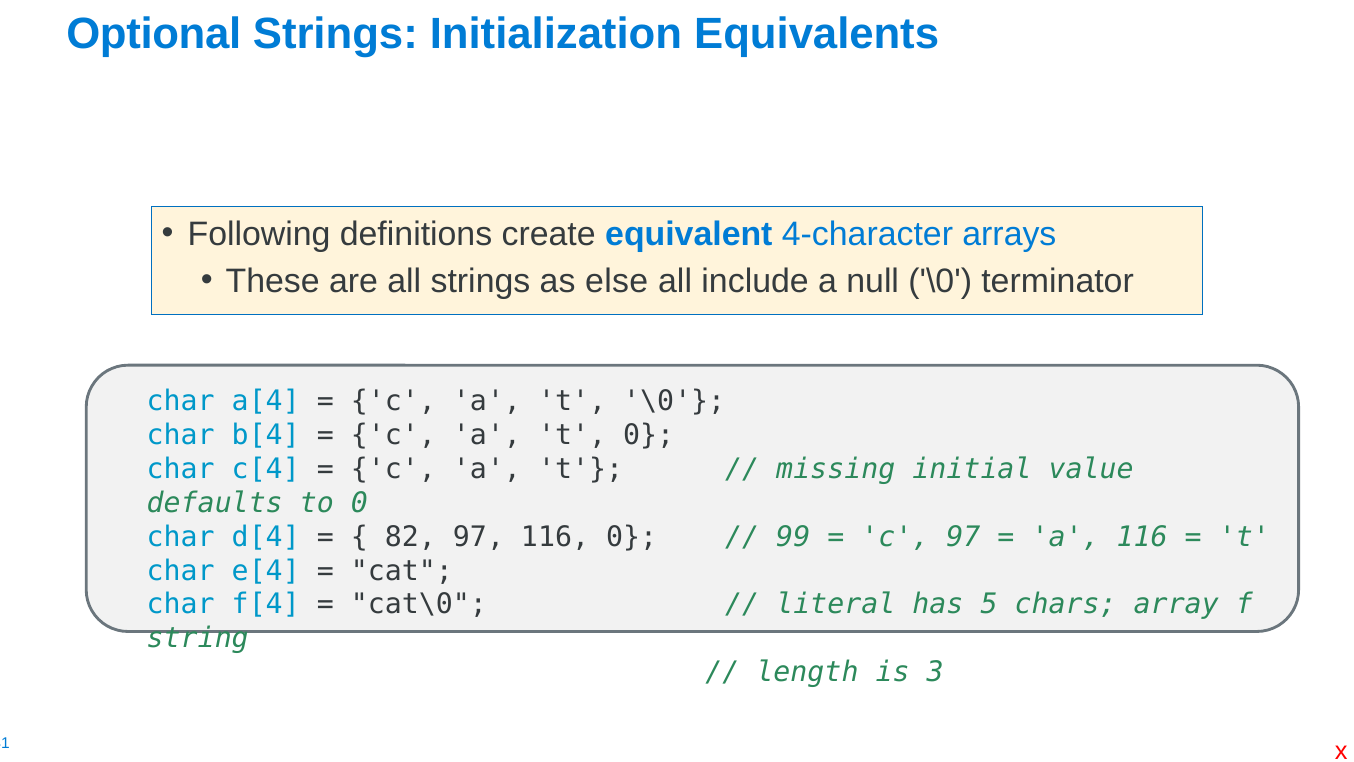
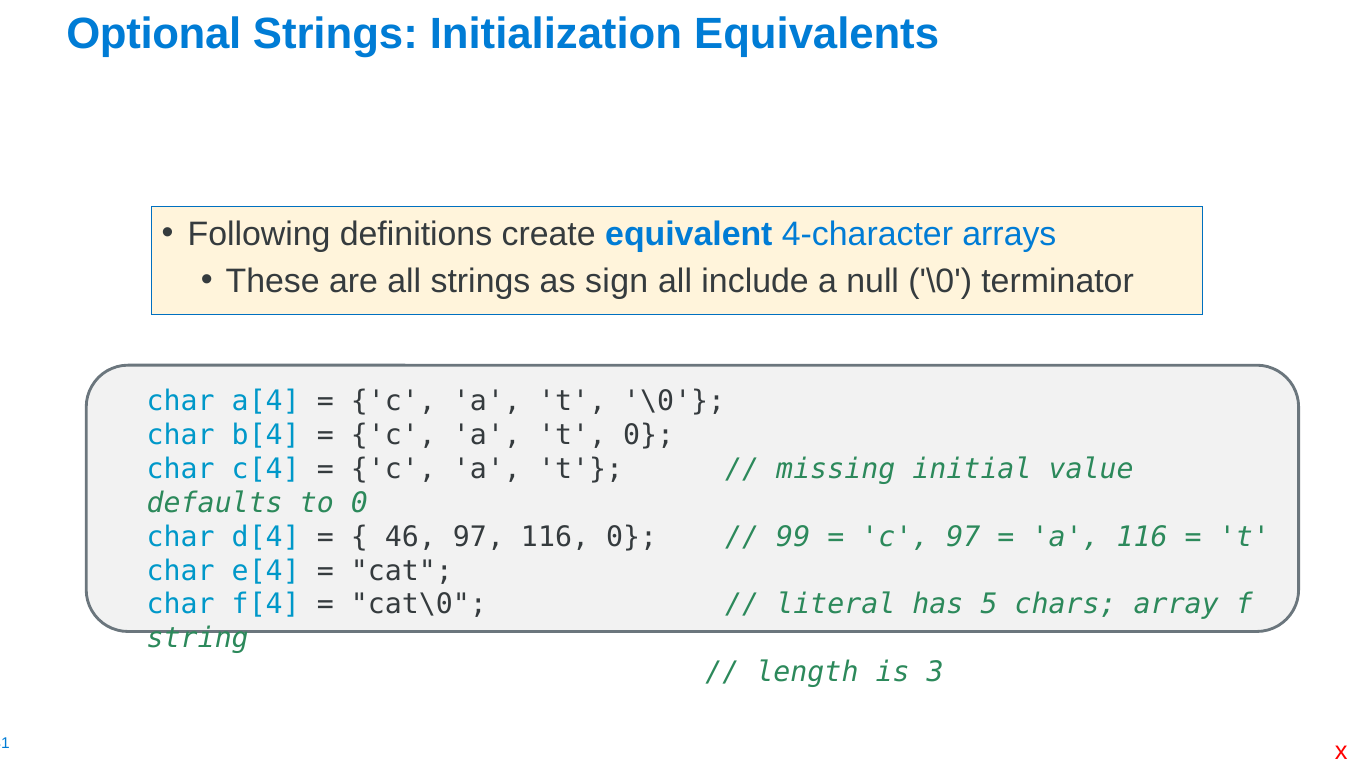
else: else -> sign
82: 82 -> 46
